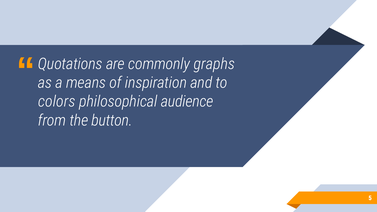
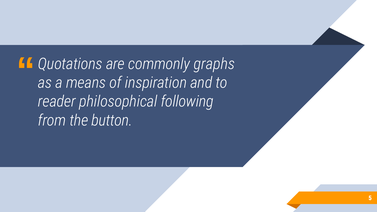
colors: colors -> reader
audience: audience -> following
